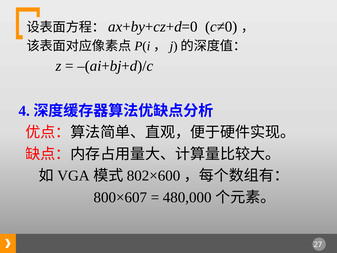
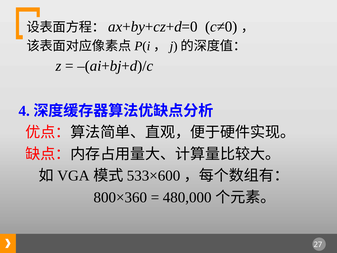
802×600: 802×600 -> 533×600
800×607: 800×607 -> 800×360
